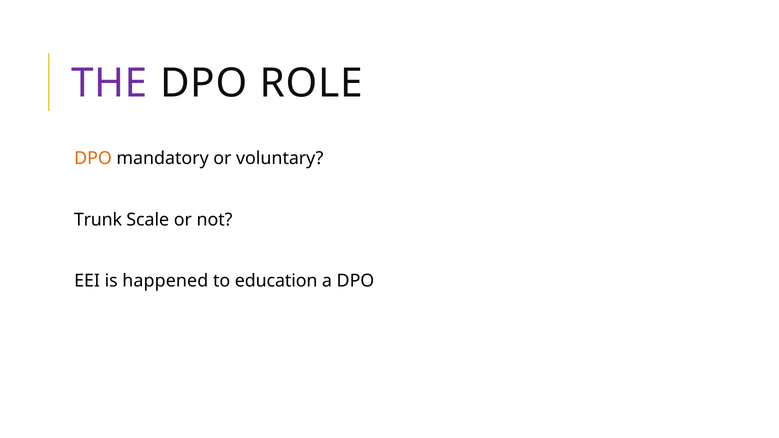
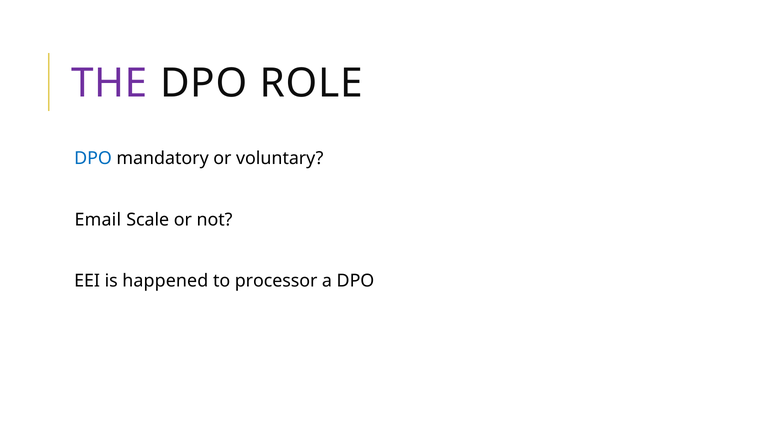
DPO at (93, 159) colour: orange -> blue
Trunk: Trunk -> Email
education: education -> processor
